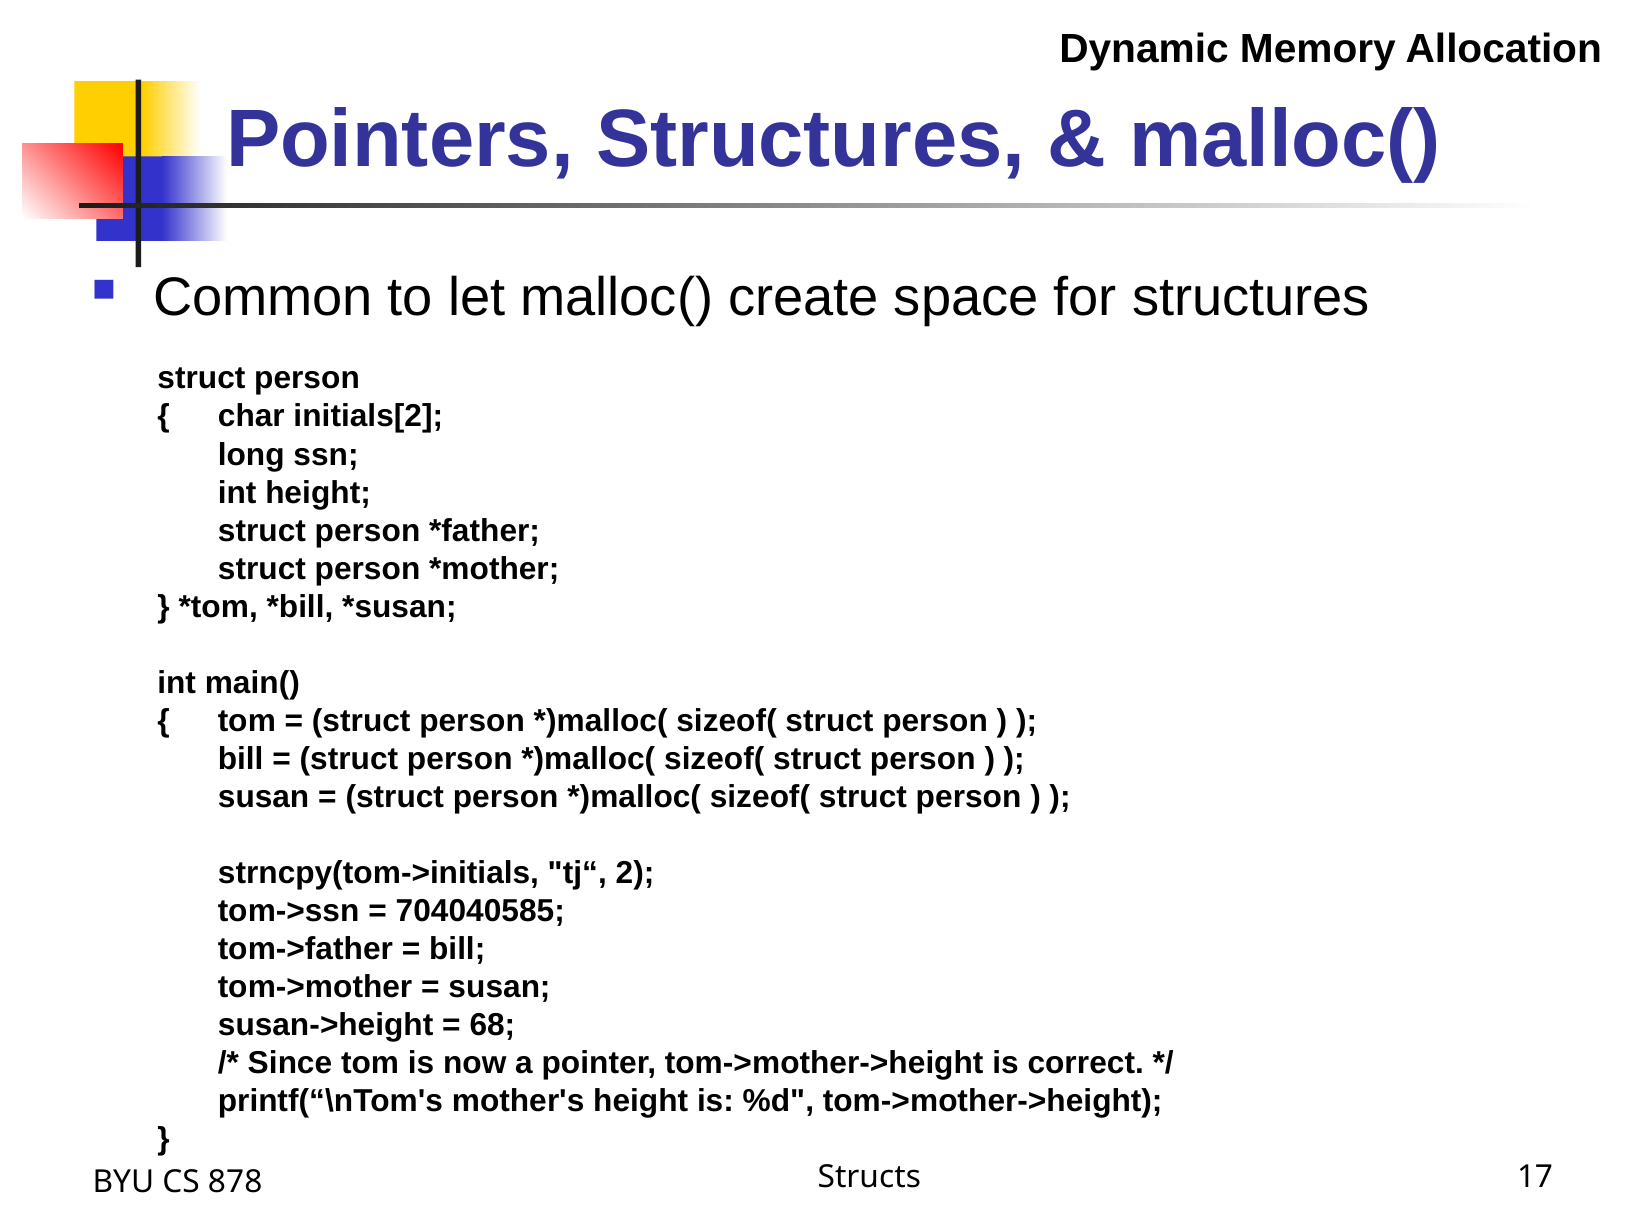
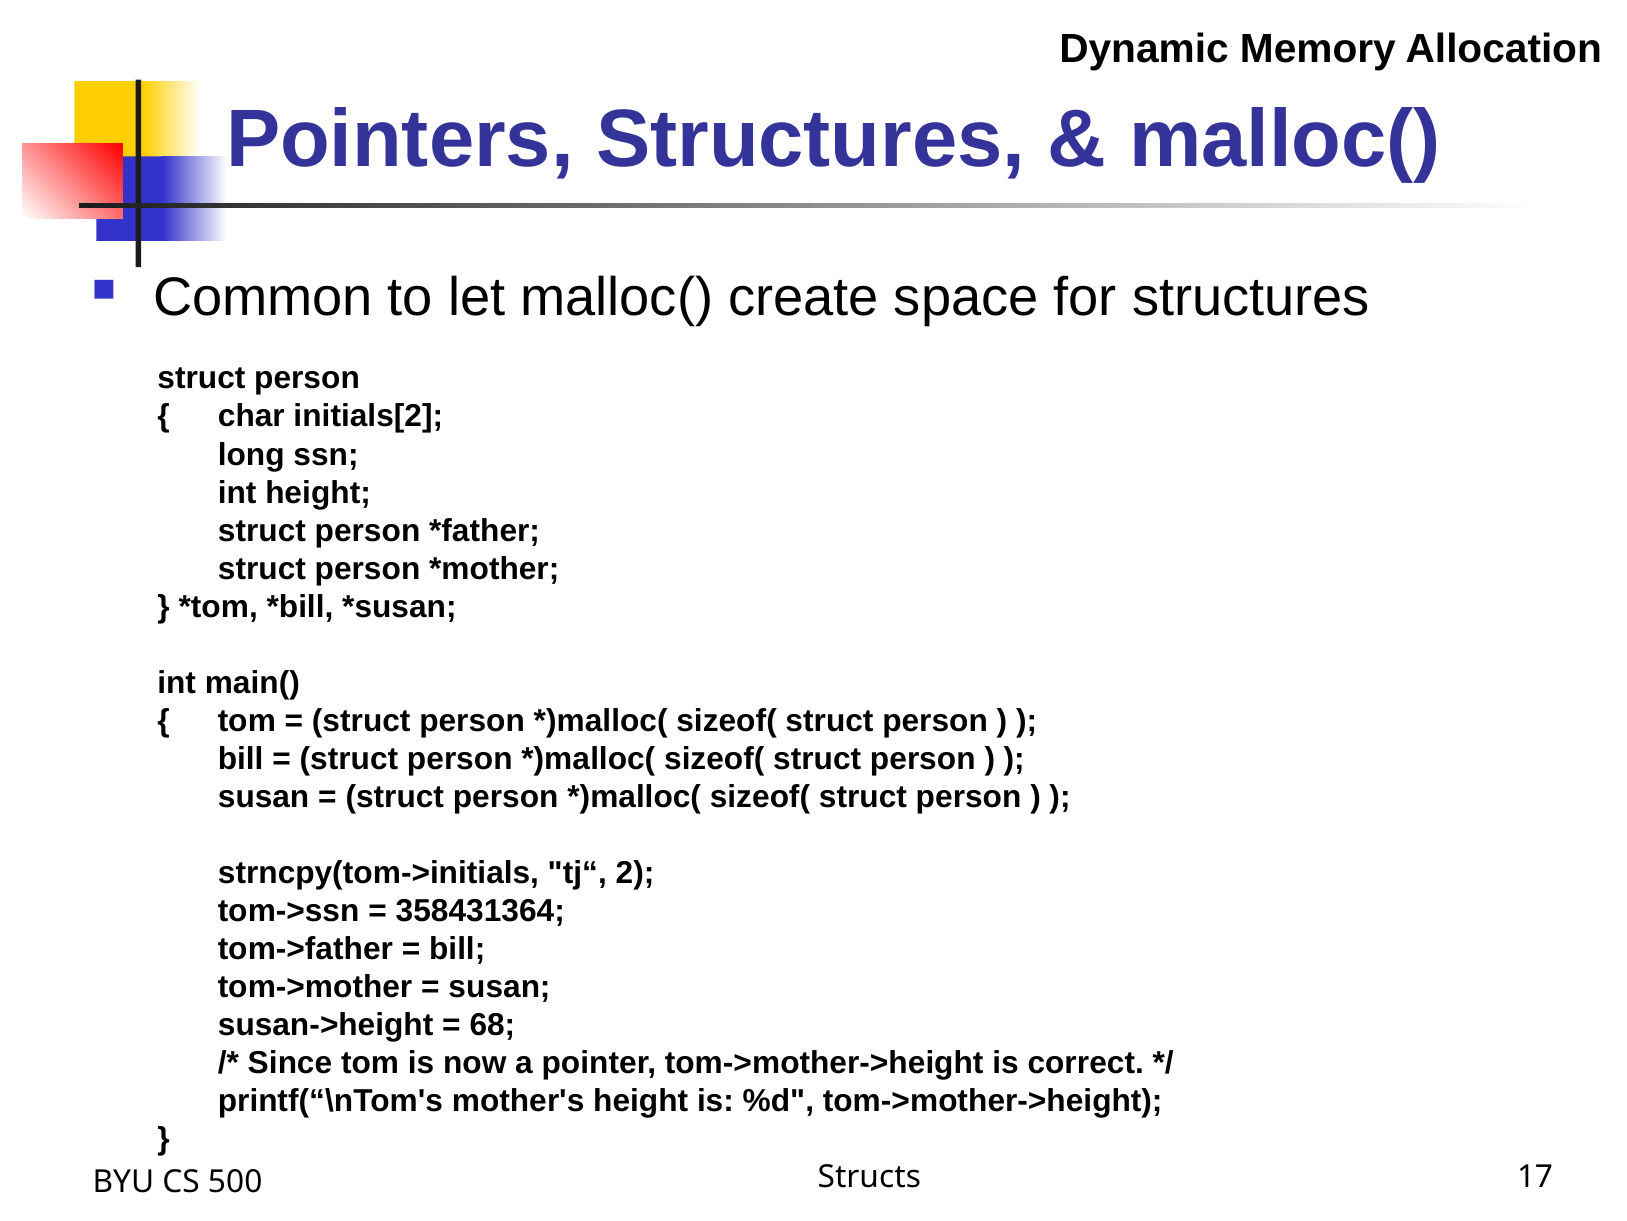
704040585: 704040585 -> 358431364
878: 878 -> 500
